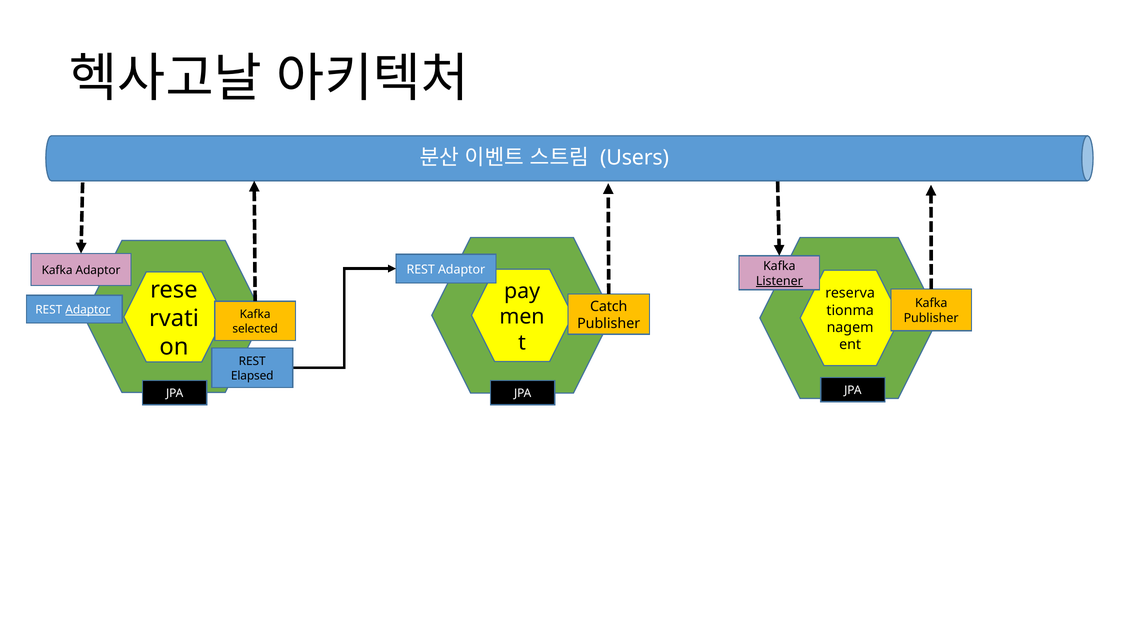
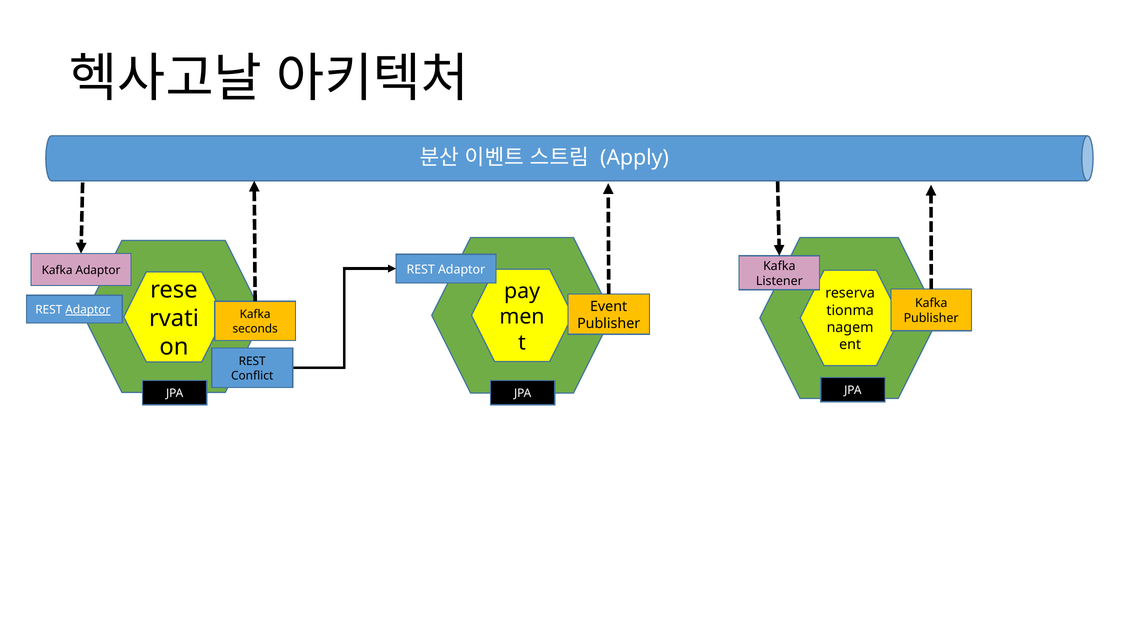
Users: Users -> Apply
Listener underline: present -> none
Catch: Catch -> Event
selected: selected -> seconds
Elapsed: Elapsed -> Conflict
